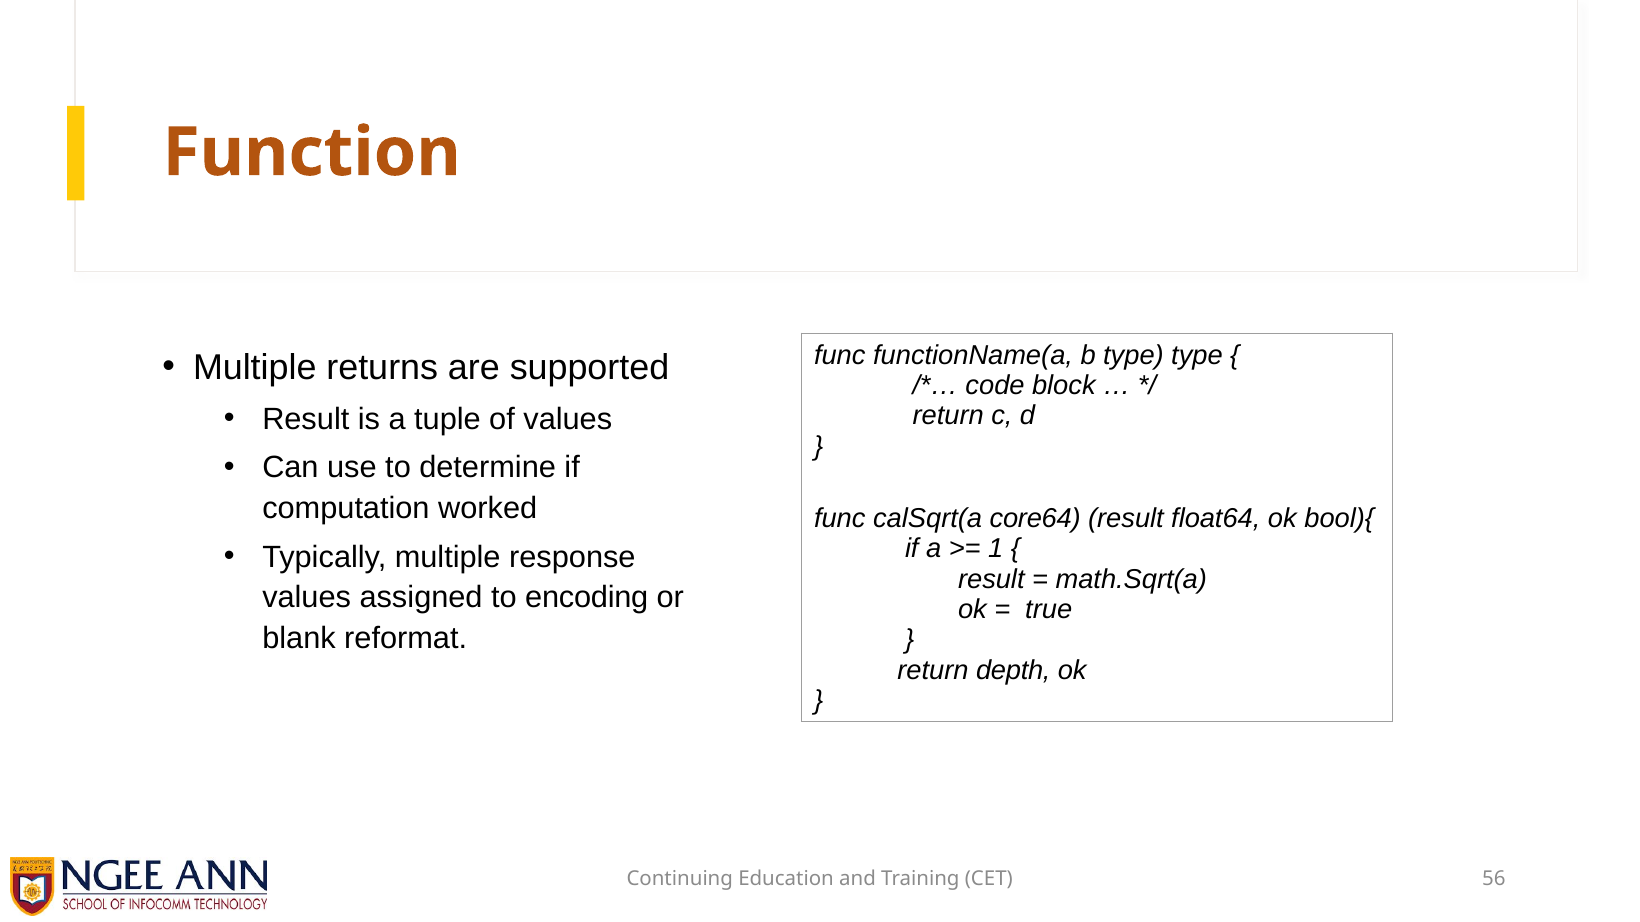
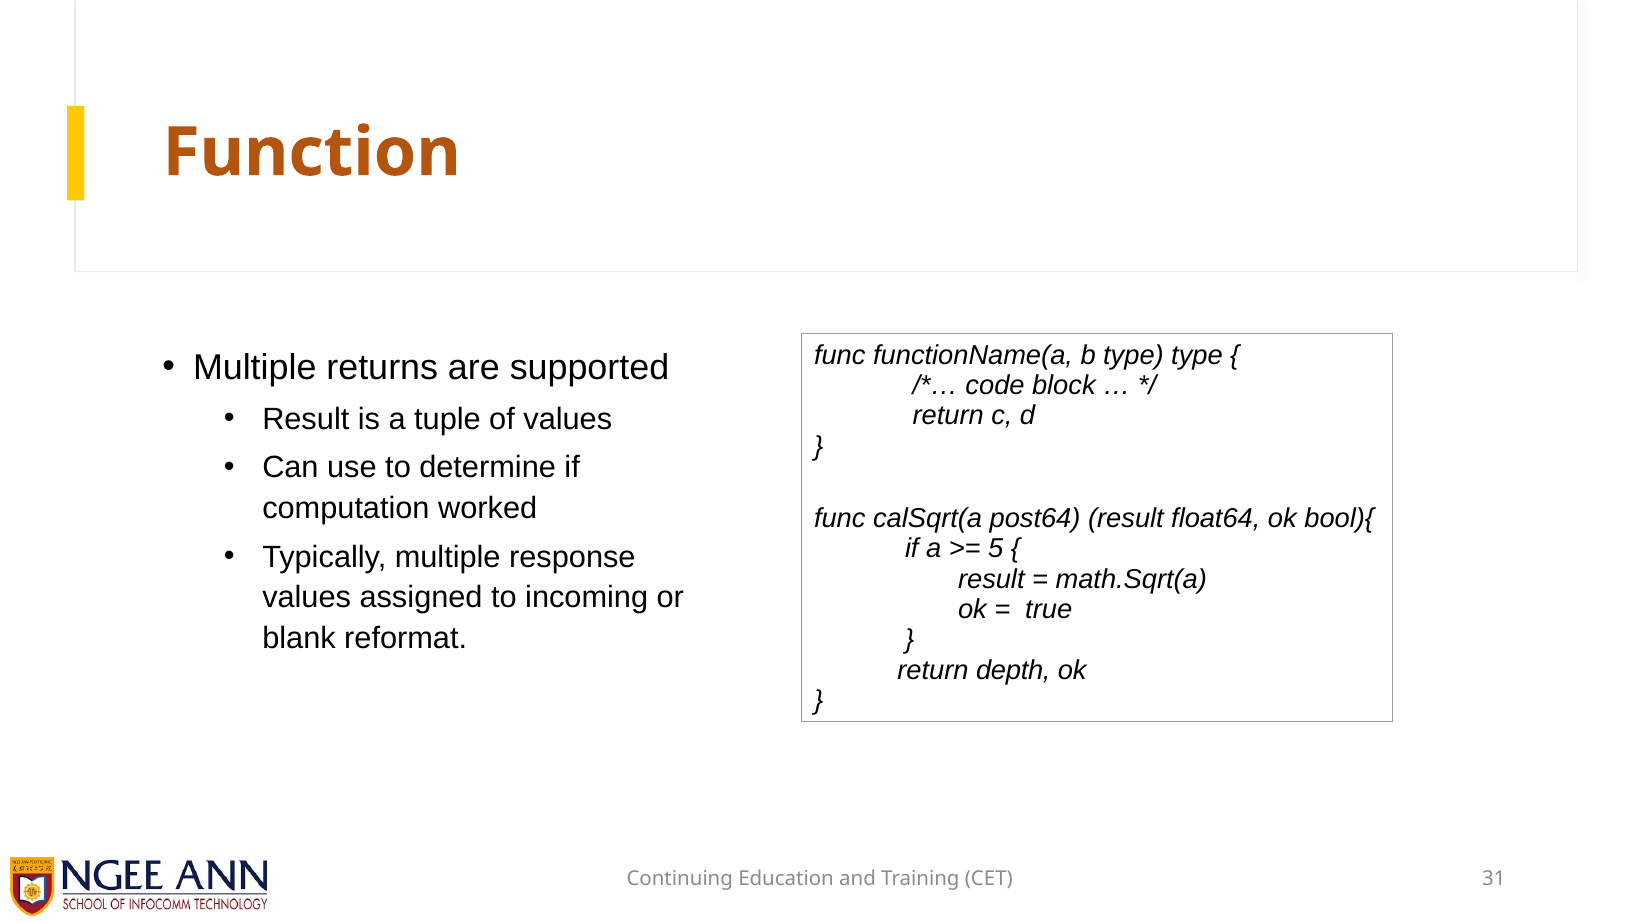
core64: core64 -> post64
1: 1 -> 5
encoding: encoding -> incoming
56: 56 -> 31
